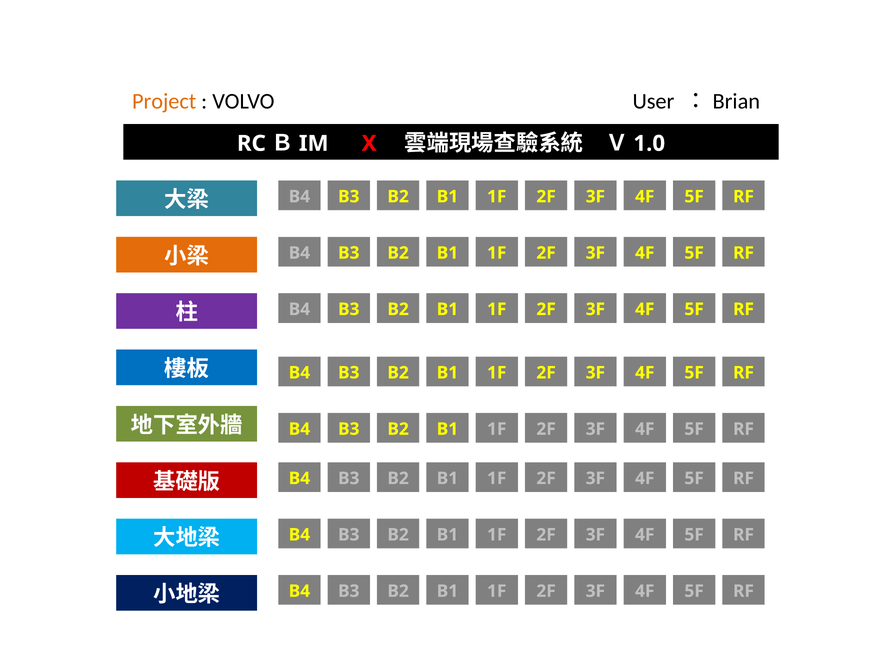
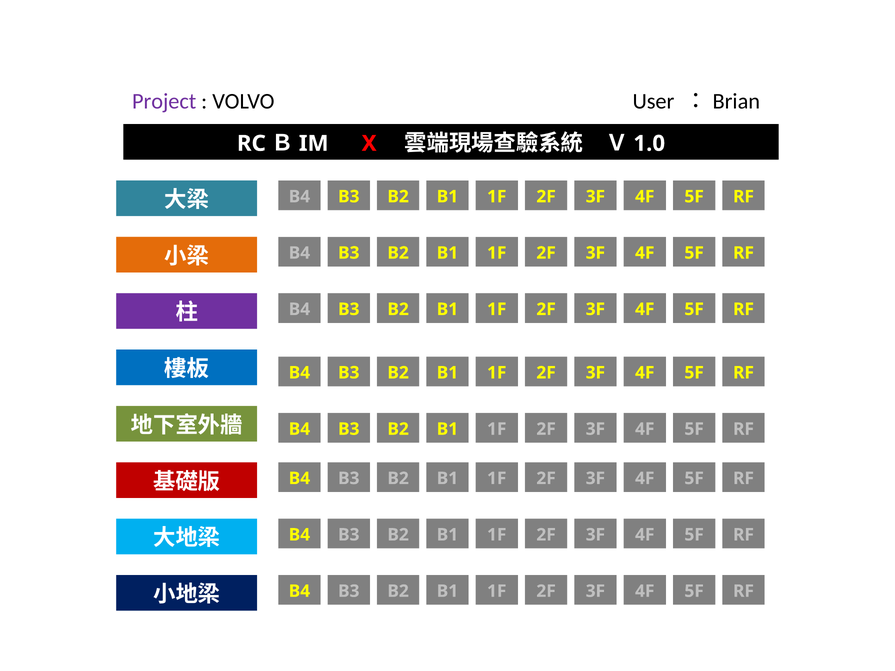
Project colour: orange -> purple
